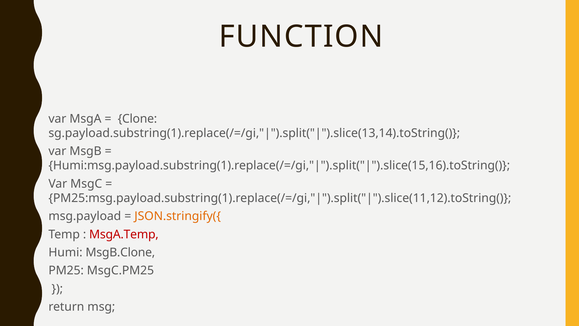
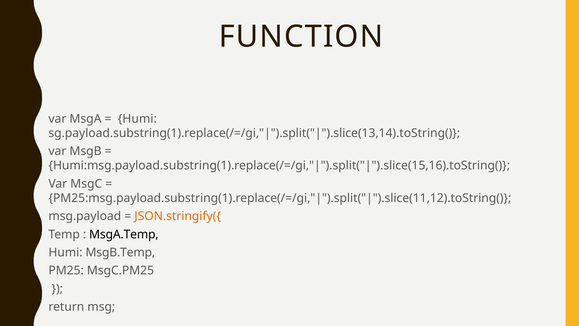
Clone at (137, 119): Clone -> Humi
MsgA.Temp colour: red -> black
MsgB.Clone: MsgB.Clone -> MsgB.Temp
